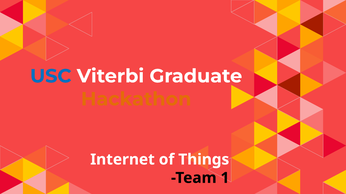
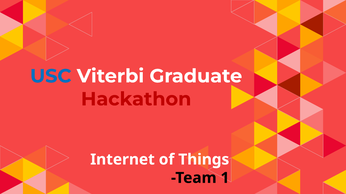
Hackathon colour: orange -> red
